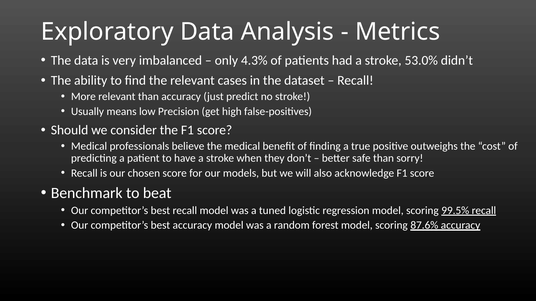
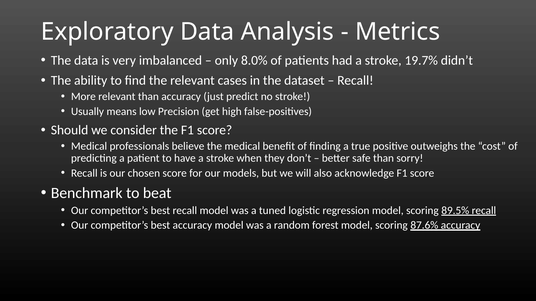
4.3%: 4.3% -> 8.0%
53.0%: 53.0% -> 19.7%
99.5%: 99.5% -> 89.5%
